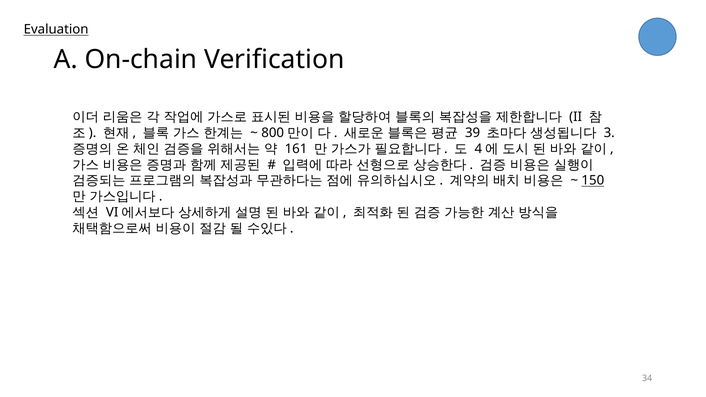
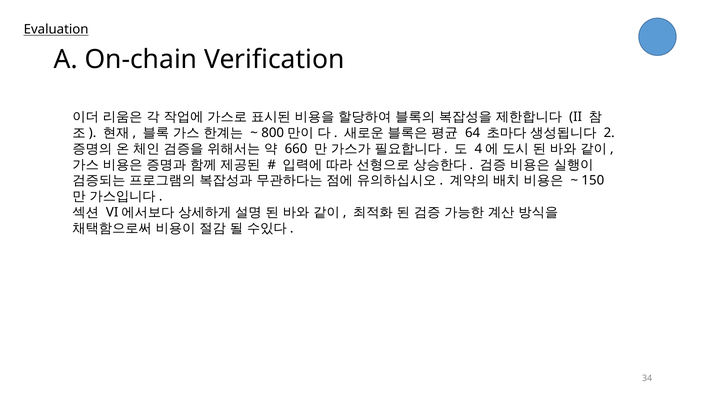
39: 39 -> 64
3: 3 -> 2
161: 161 -> 660
150 underline: present -> none
